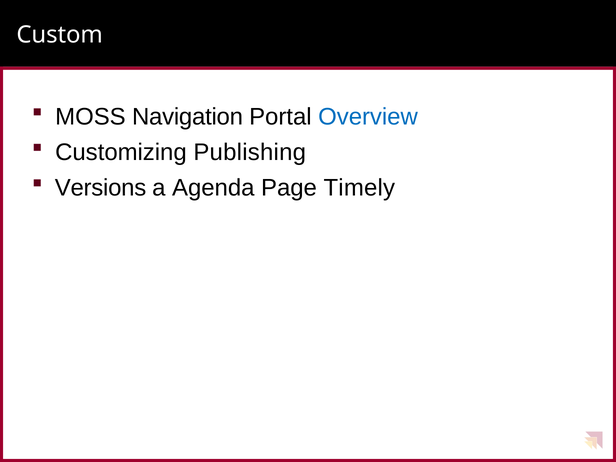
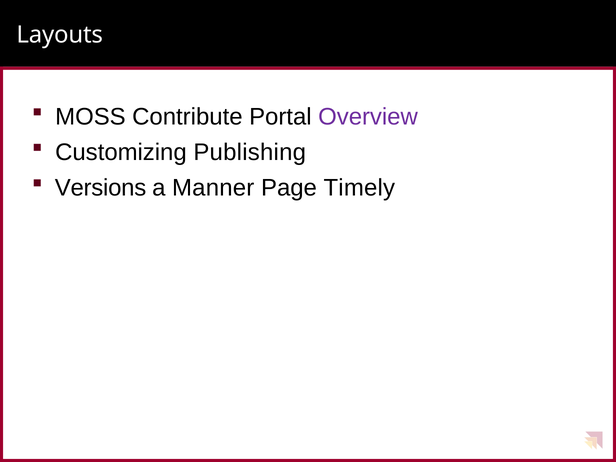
Custom: Custom -> Layouts
Navigation: Navigation -> Contribute
Overview colour: blue -> purple
Agenda: Agenda -> Manner
